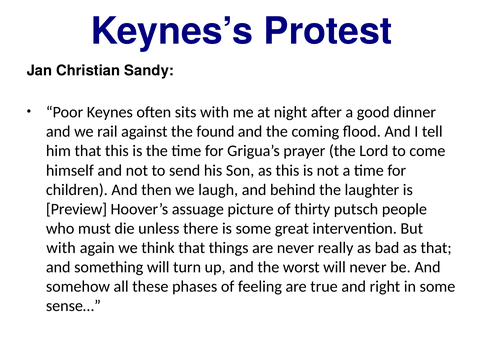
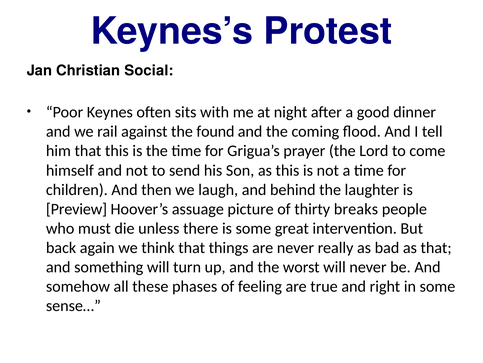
Sandy: Sandy -> Social
putsch: putsch -> breaks
with at (61, 247): with -> back
